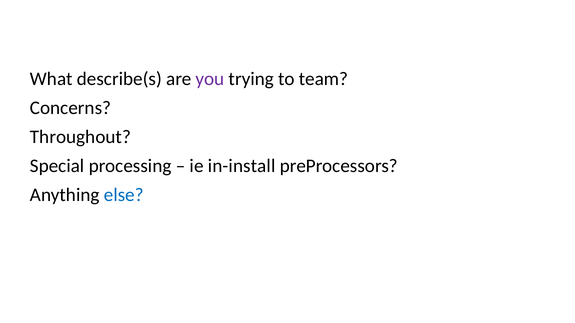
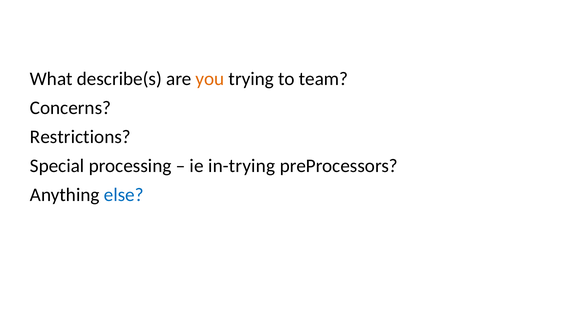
you colour: purple -> orange
Throughout: Throughout -> Restrictions
in-install: in-install -> in-trying
